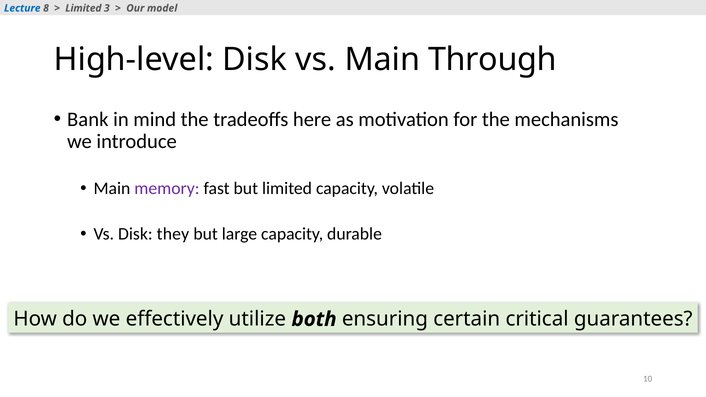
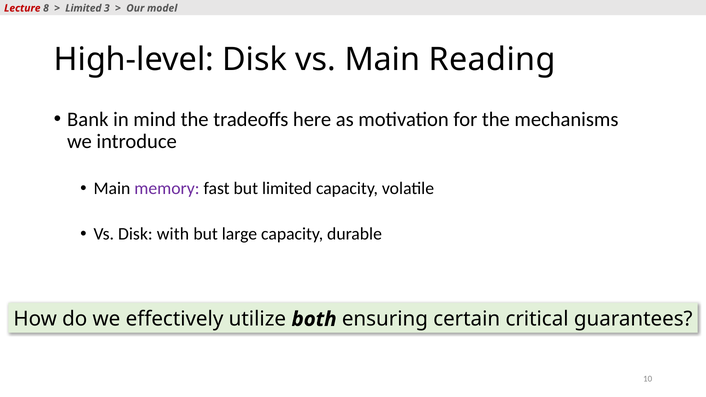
Lecture colour: blue -> red
Through: Through -> Reading
they: they -> with
